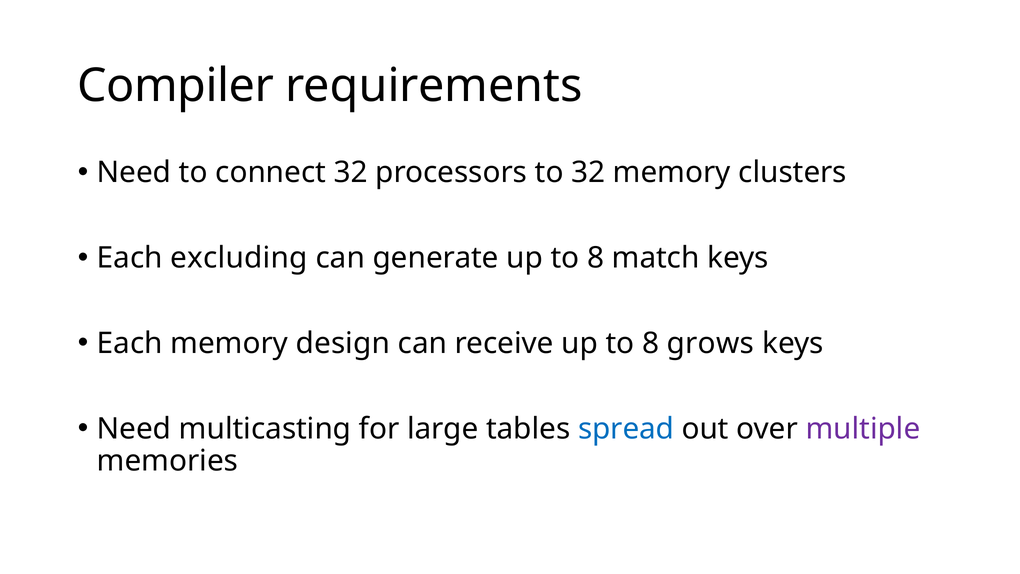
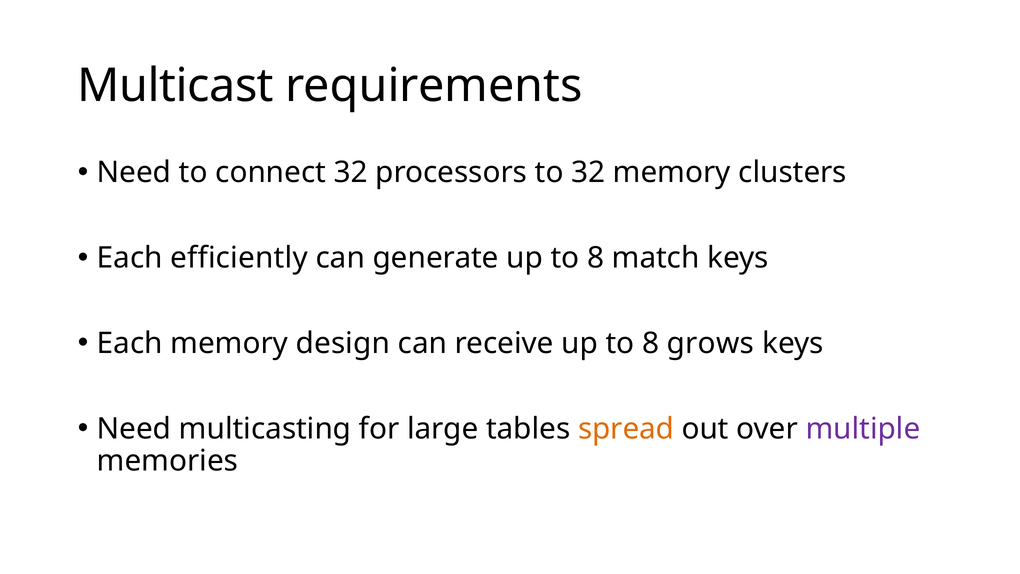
Compiler: Compiler -> Multicast
excluding: excluding -> efficiently
spread colour: blue -> orange
